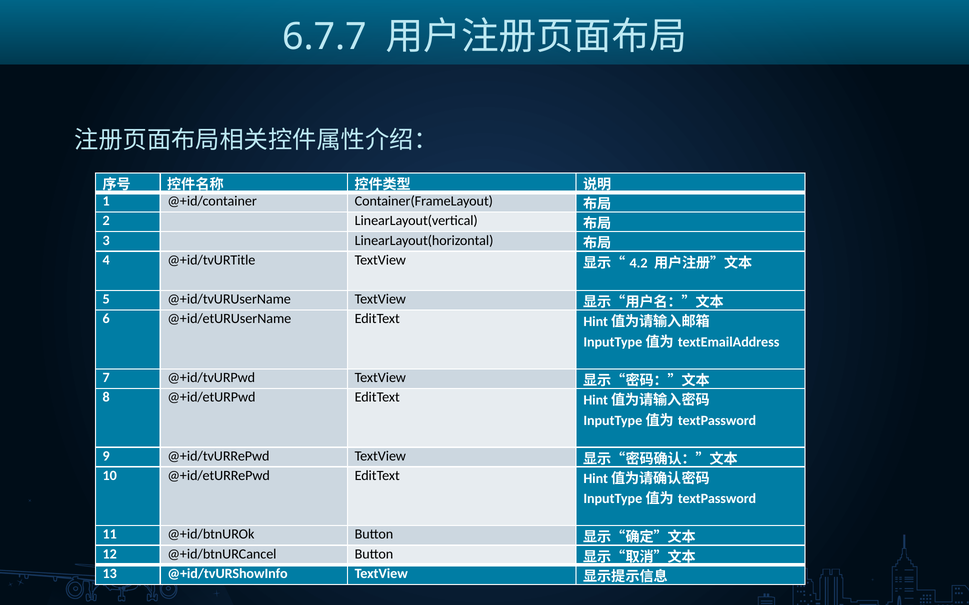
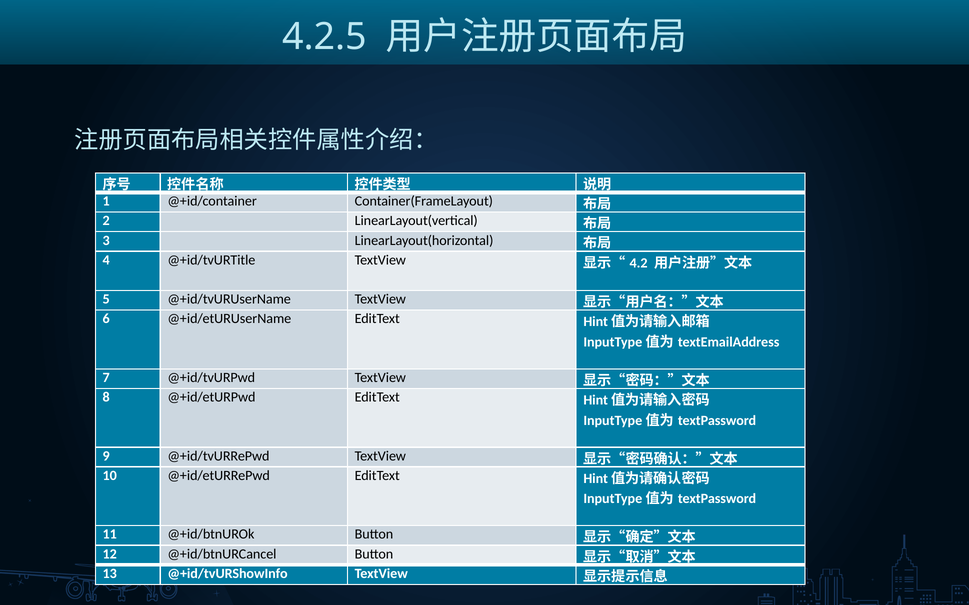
6.7.7: 6.7.7 -> 4.2.5
